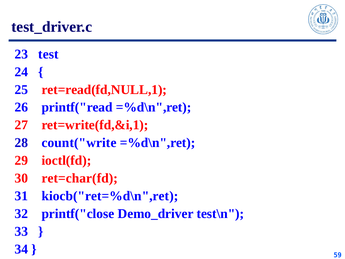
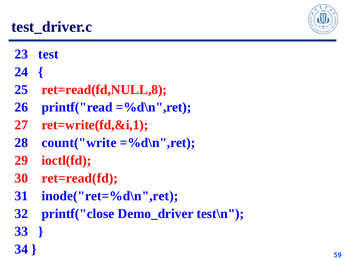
ret=read(fd,NULL,1: ret=read(fd,NULL,1 -> ret=read(fd,NULL,8
ret=char(fd: ret=char(fd -> ret=read(fd
kiocb("ret=%d\n",ret: kiocb("ret=%d\n",ret -> inode("ret=%d\n",ret
